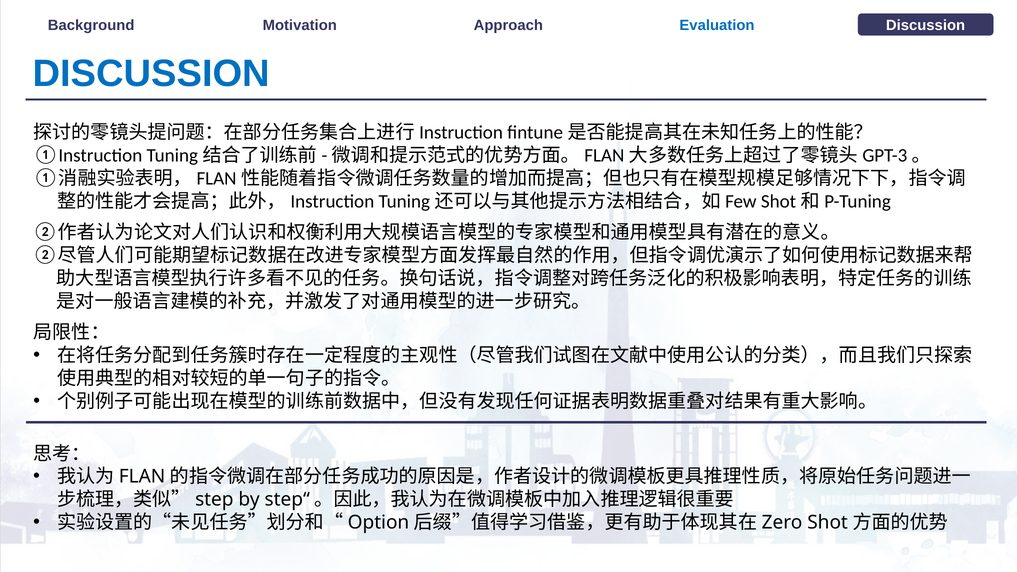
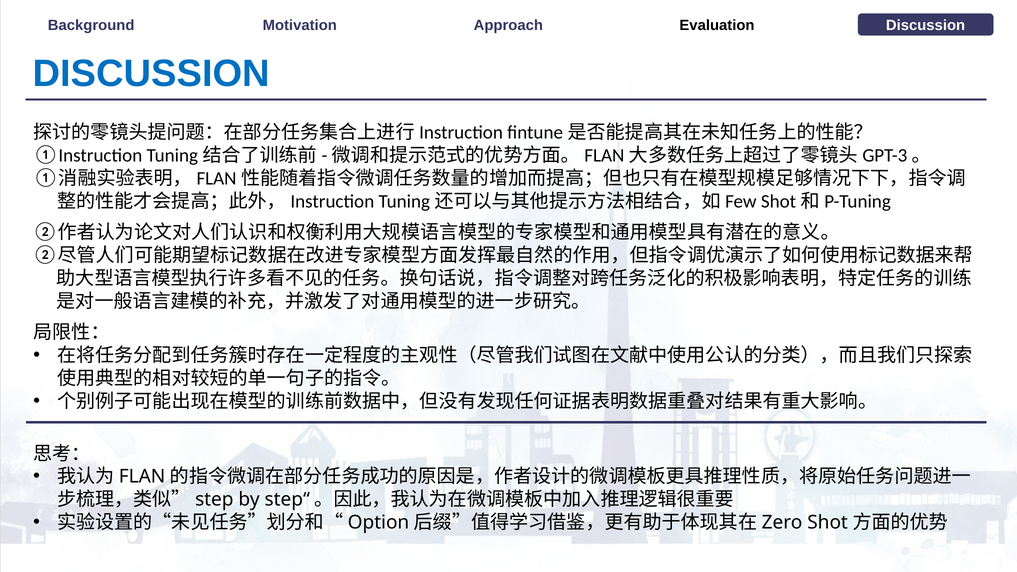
Evaluation colour: blue -> black
